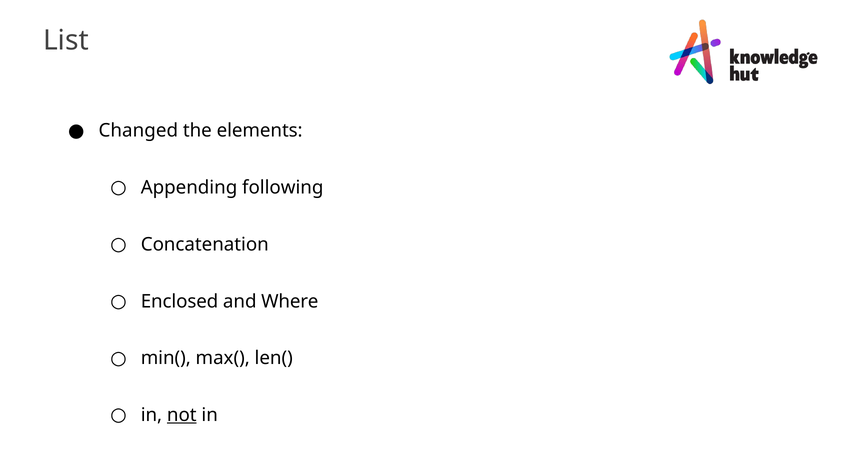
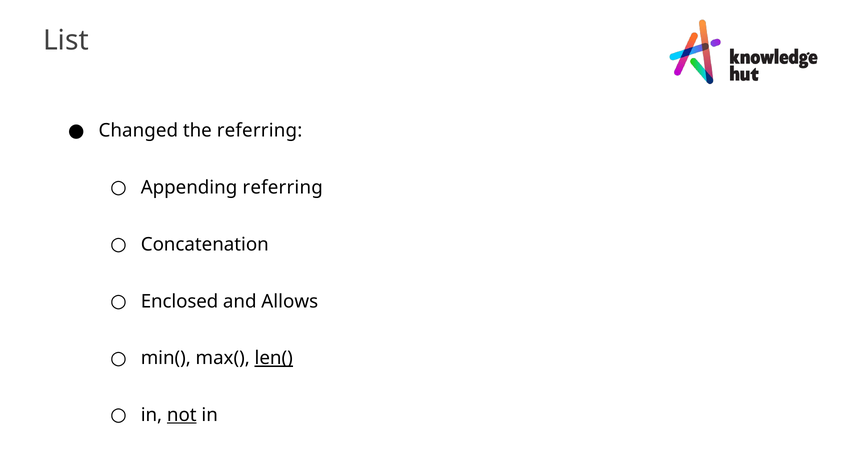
the elements: elements -> referring
Appending following: following -> referring
Where: Where -> Allows
len( underline: none -> present
